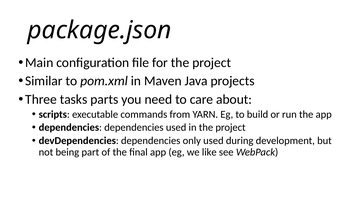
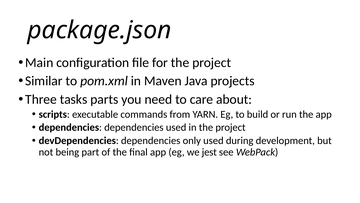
like: like -> jest
